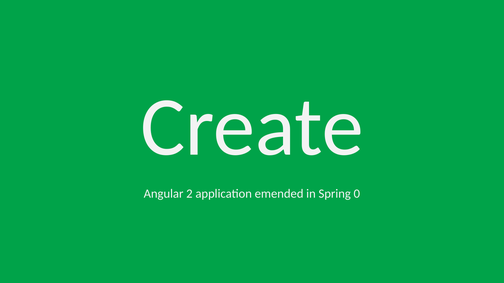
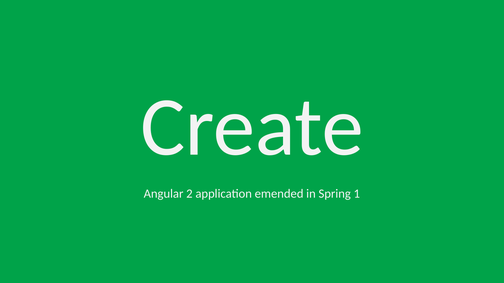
0: 0 -> 1
